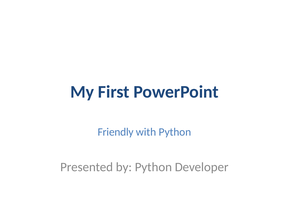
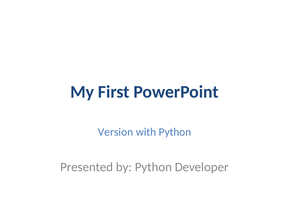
Friendly: Friendly -> Version
